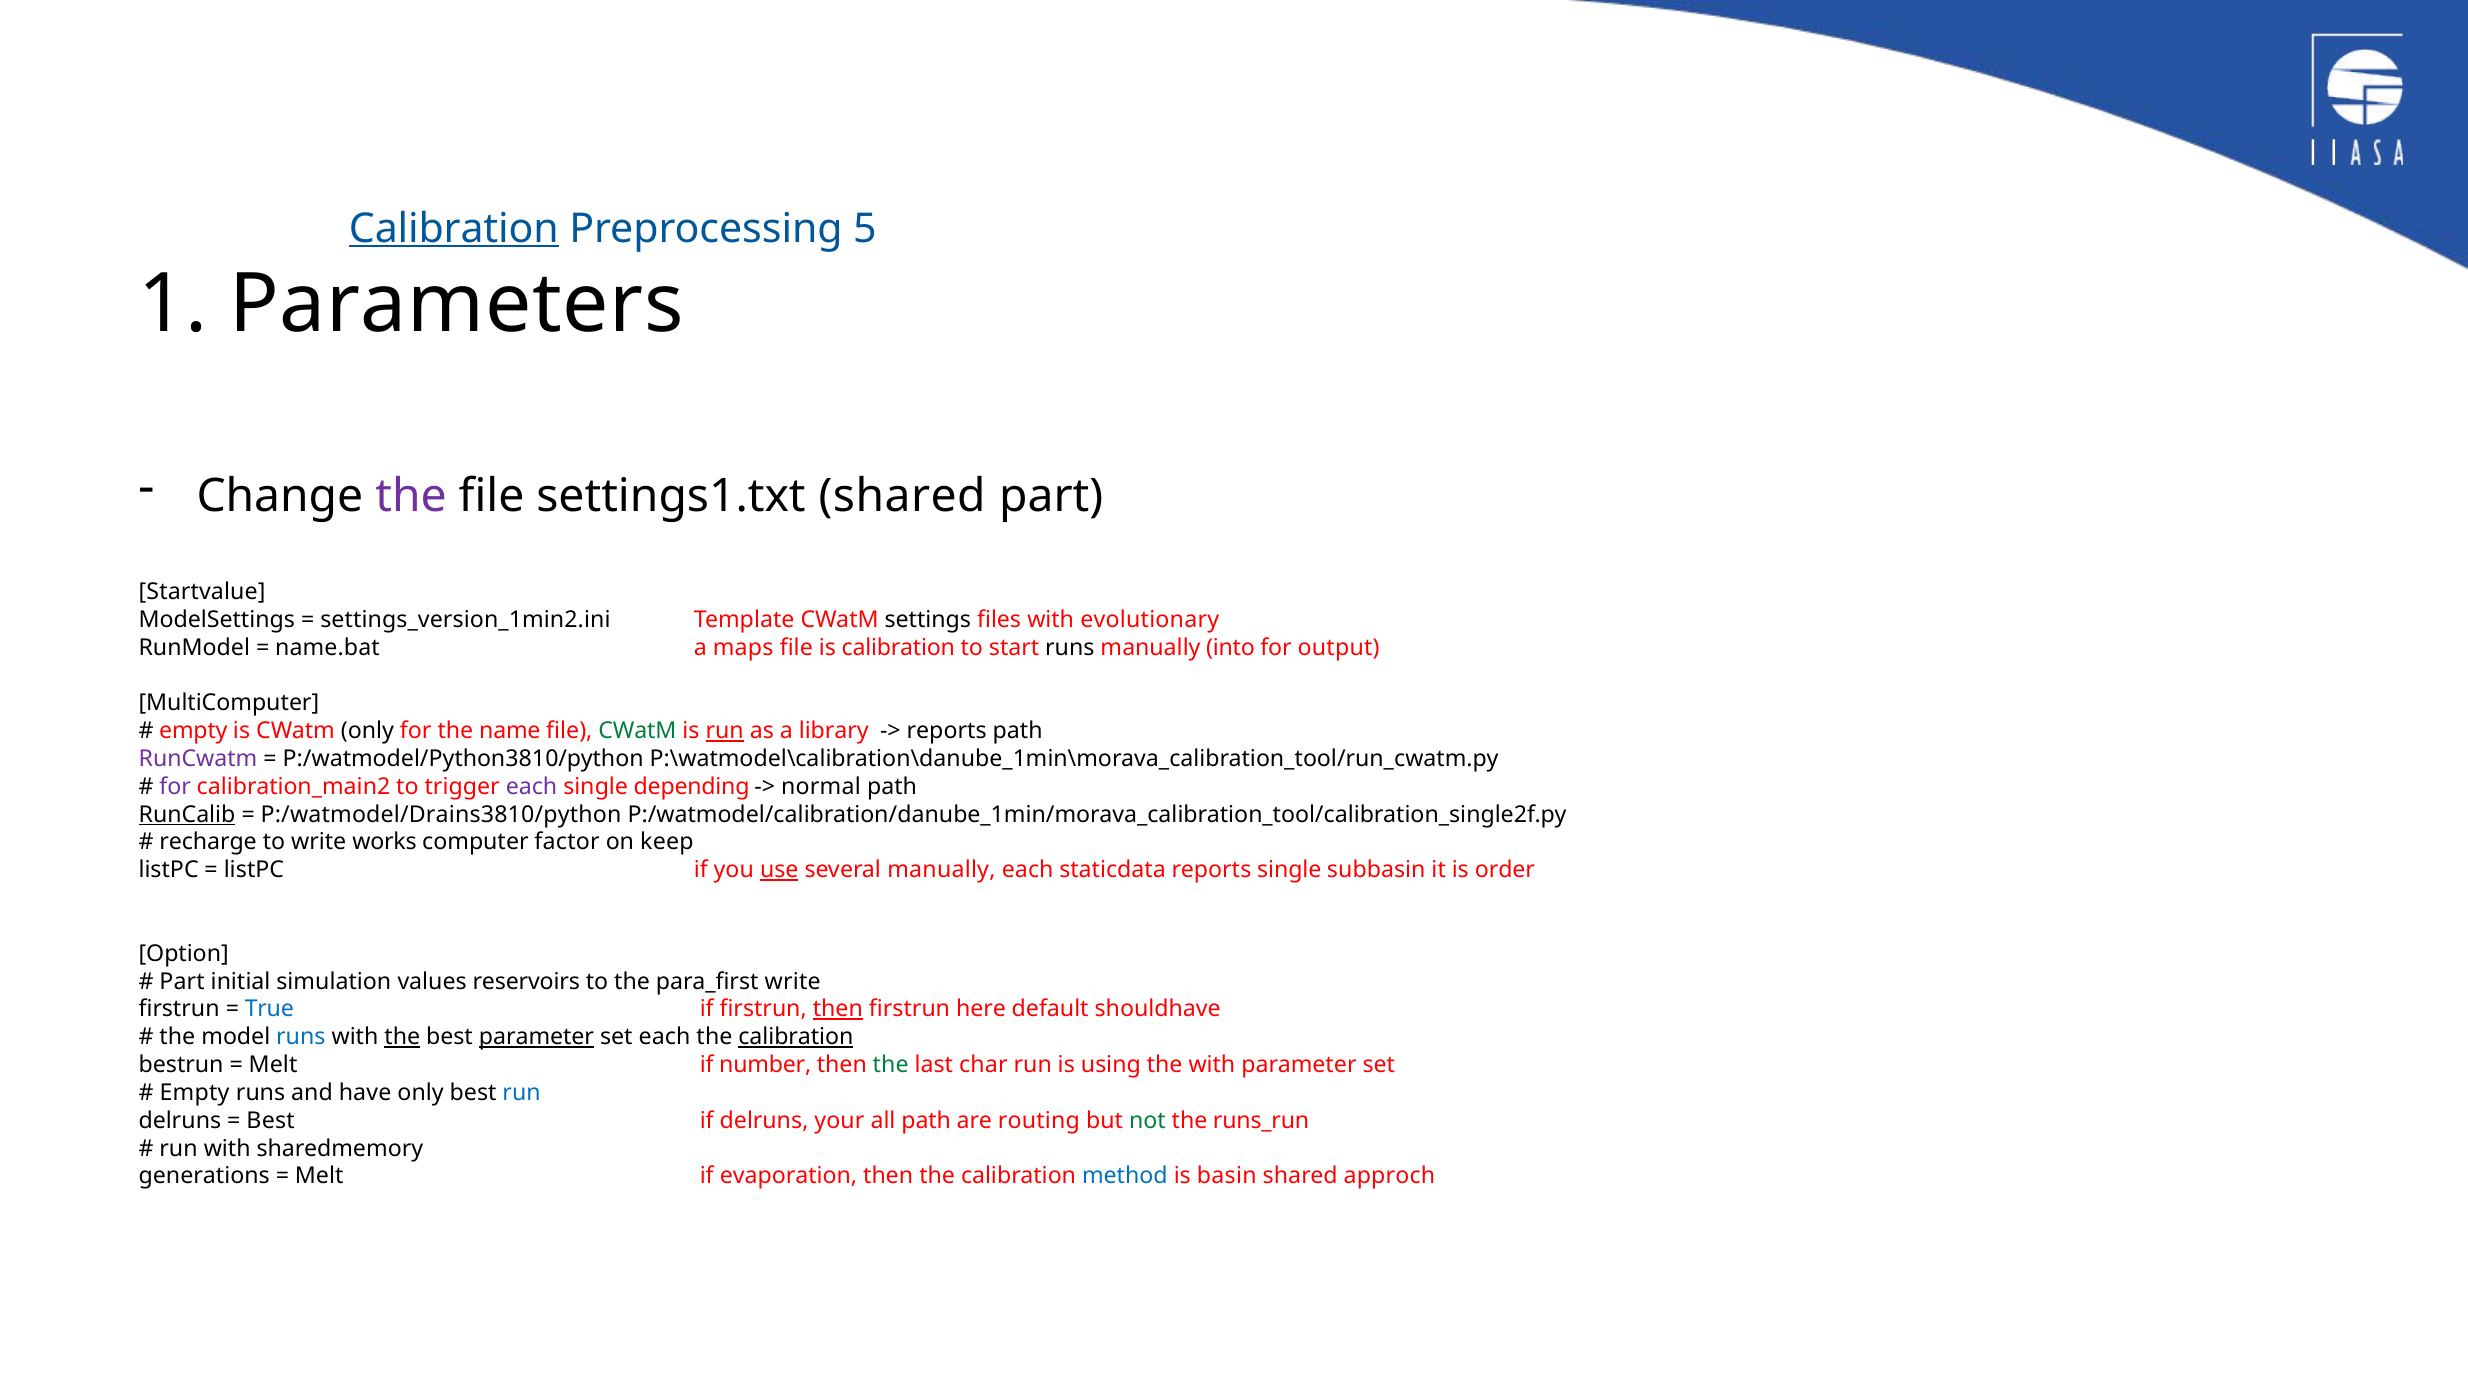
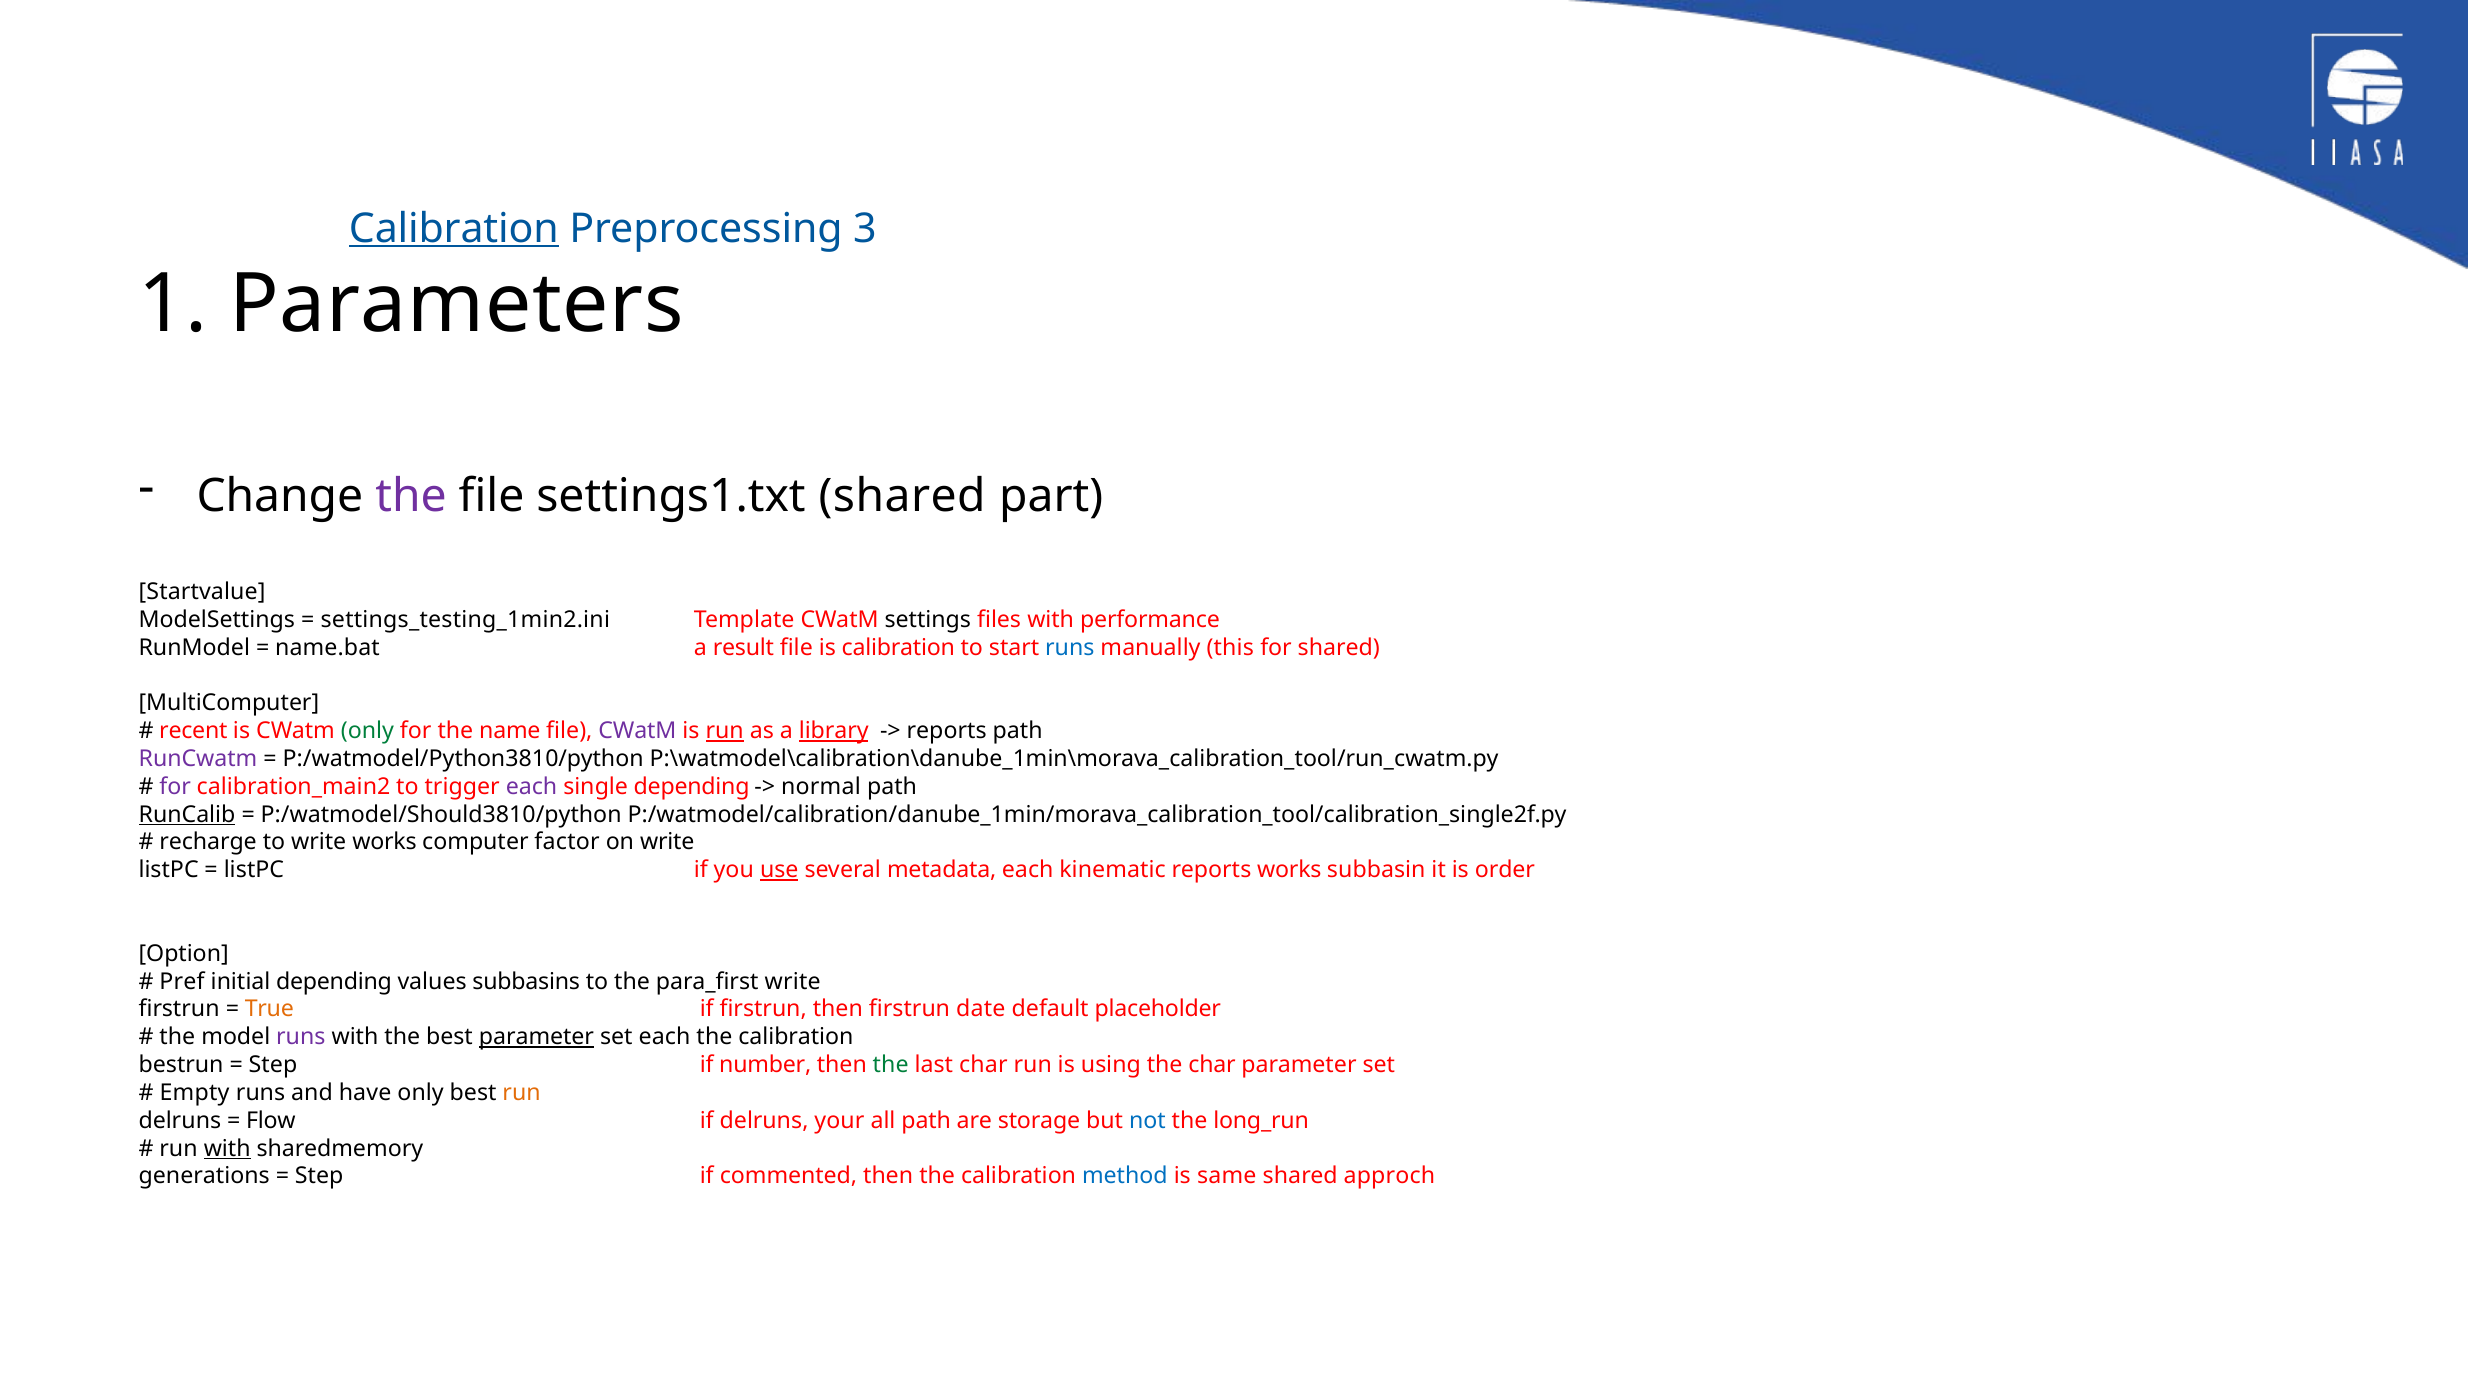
5: 5 -> 3
settings_version_1min2.ini: settings_version_1min2.ini -> settings_testing_1min2.ini
evolutionary: evolutionary -> performance
maps: maps -> result
runs at (1070, 647) colour: black -> blue
into: into -> this
for output: output -> shared
empty at (193, 731): empty -> recent
only at (367, 731) colour: black -> green
CWatM at (637, 731) colour: green -> purple
library underline: none -> present
P:/watmodel/Drains3810/python: P:/watmodel/Drains3810/python -> P:/watmodel/Should3810/python
on keep: keep -> write
several manually: manually -> metadata
staticdata: staticdata -> kinematic
reports single: single -> works
Part at (182, 982): Part -> Pref
initial simulation: simulation -> depending
reservoirs: reservoirs -> subbasins
True colour: blue -> orange
then at (838, 1009) underline: present -> none
here: here -> date
shouldhave: shouldhave -> placeholder
runs at (301, 1037) colour: blue -> purple
the at (402, 1037) underline: present -> none
calibration at (796, 1037) underline: present -> none
Melt at (273, 1065): Melt -> Step
the with: with -> char
run at (522, 1093) colour: blue -> orange
Best at (271, 1121): Best -> Flow
routing: routing -> storage
not colour: green -> blue
runs_run: runs_run -> long_run
with at (227, 1149) underline: none -> present
Melt at (319, 1176): Melt -> Step
evaporation: evaporation -> commented
basin: basin -> same
